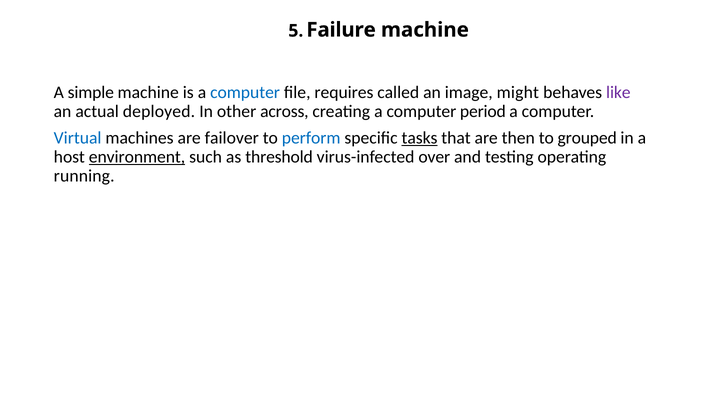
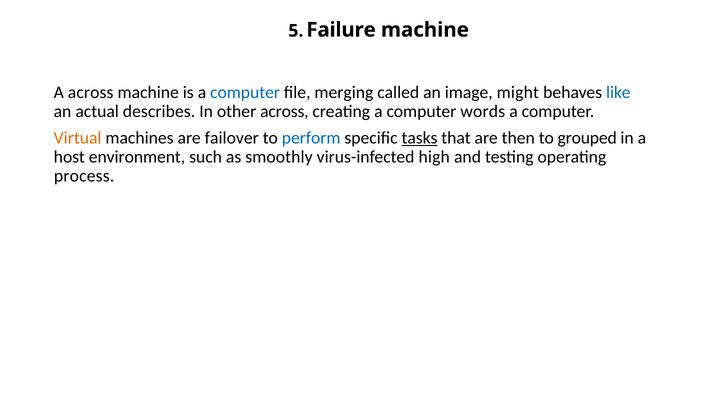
A simple: simple -> across
requires: requires -> merging
like colour: purple -> blue
deployed: deployed -> describes
period: period -> words
Virtual colour: blue -> orange
environment underline: present -> none
threshold: threshold -> smoothly
over: over -> high
running: running -> process
